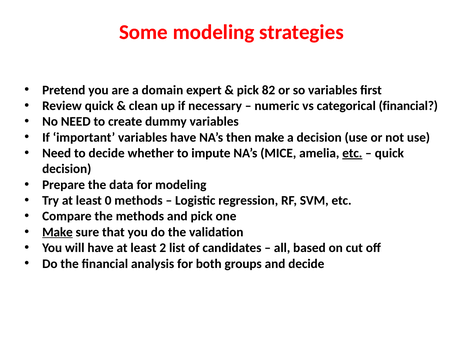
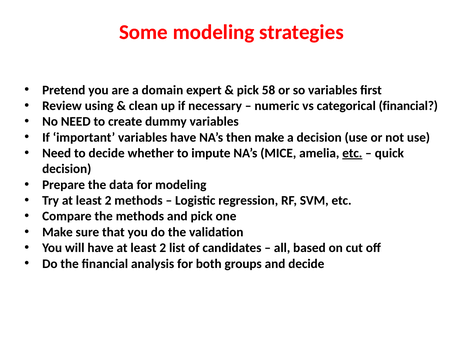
82: 82 -> 58
Review quick: quick -> using
Try at least 0: 0 -> 2
Make at (57, 232) underline: present -> none
